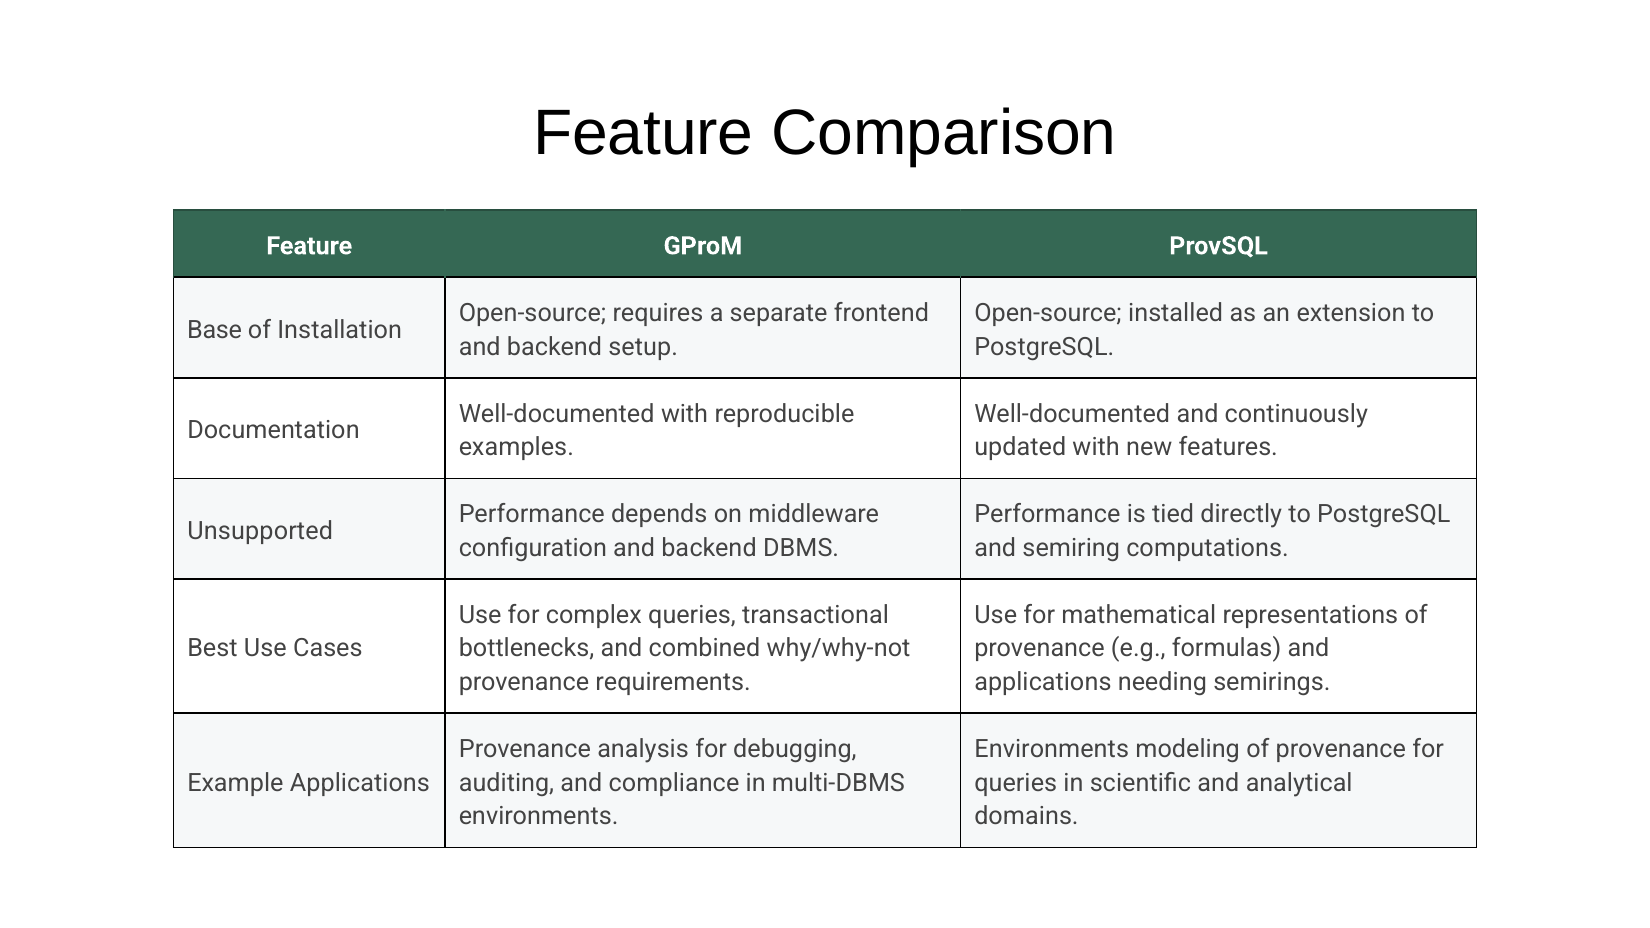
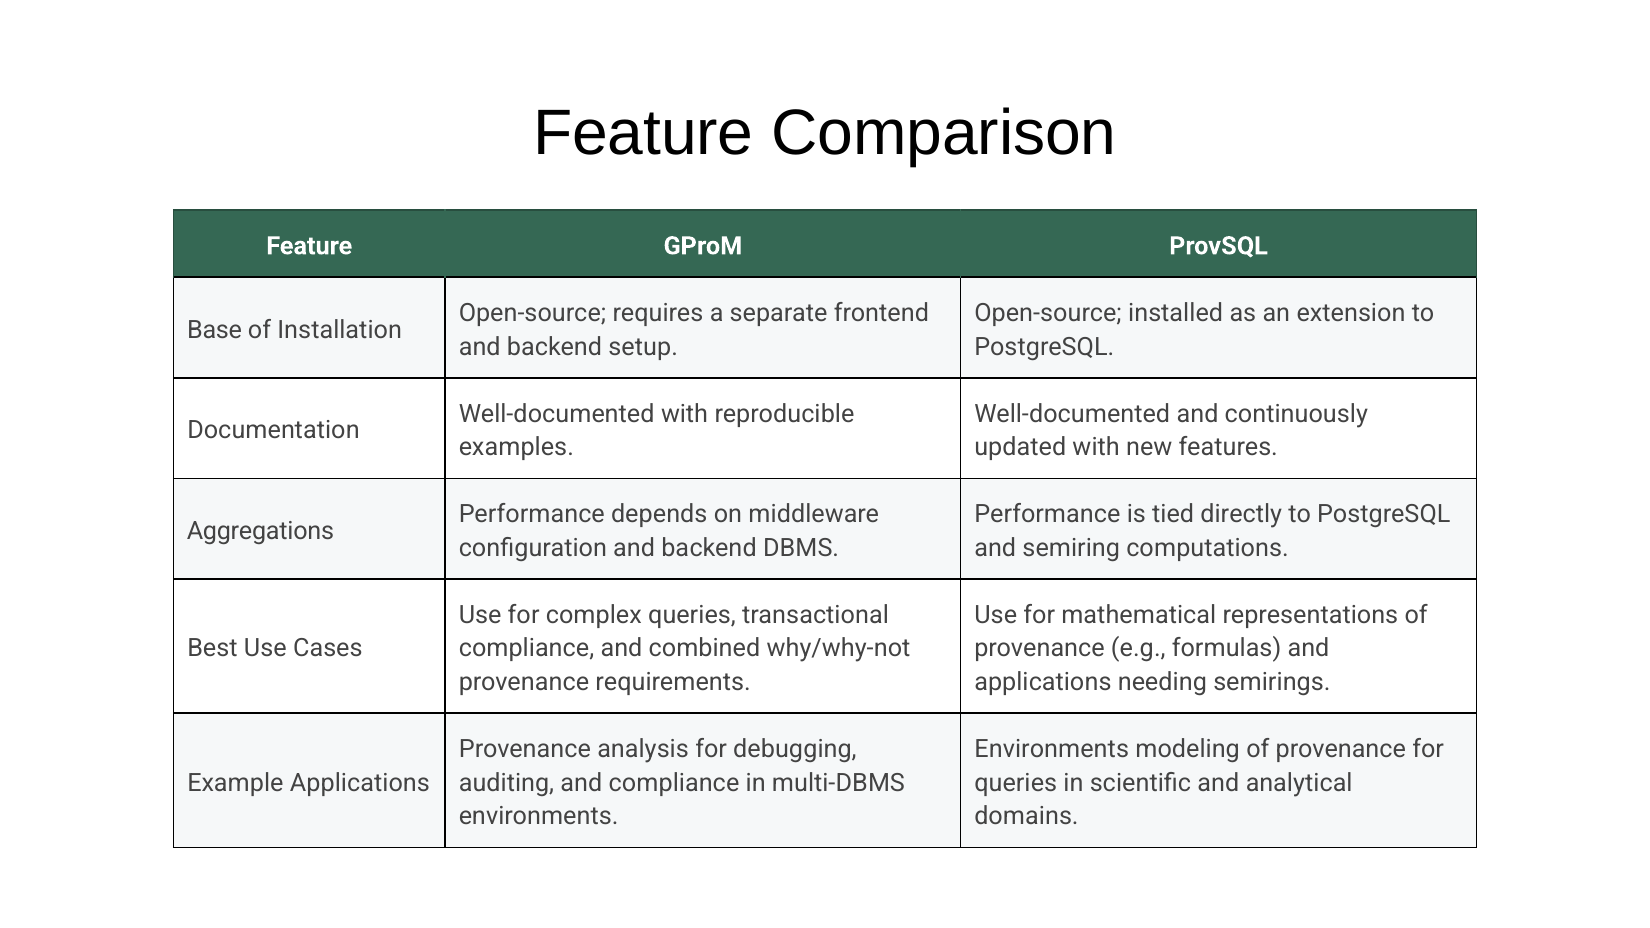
Unsupported: Unsupported -> Aggregations
bottlenecks at (527, 649): bottlenecks -> compliance
